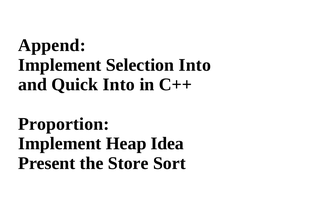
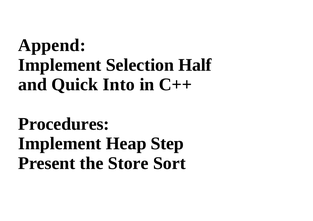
Selection Into: Into -> Half
Proportion: Proportion -> Procedures
Idea: Idea -> Step
